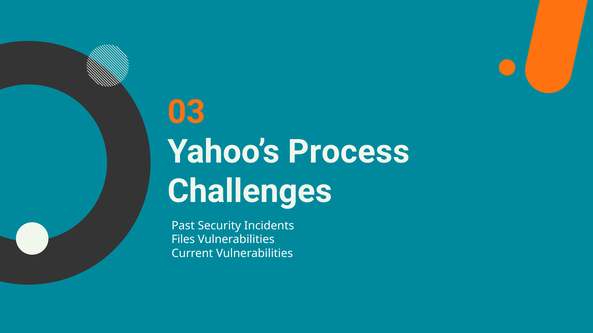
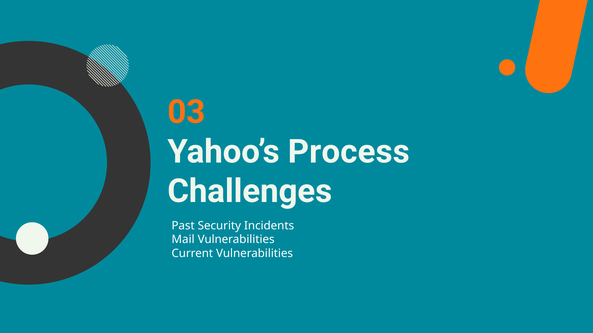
Files: Files -> Mail
